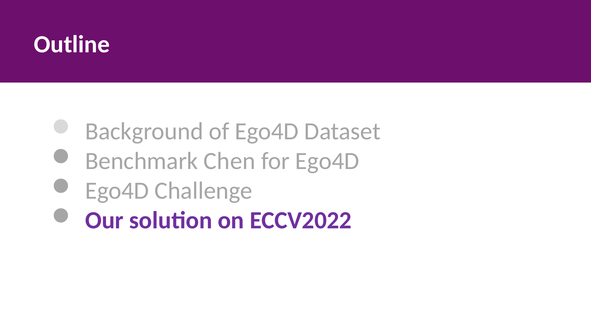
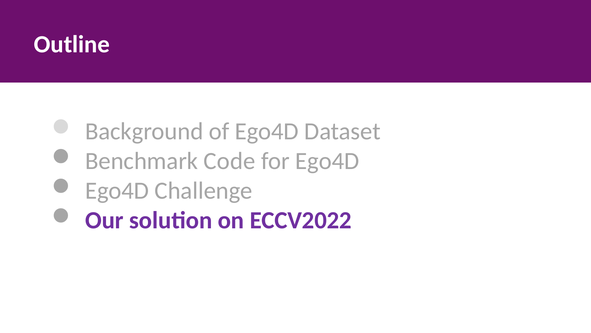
Chen: Chen -> Code
